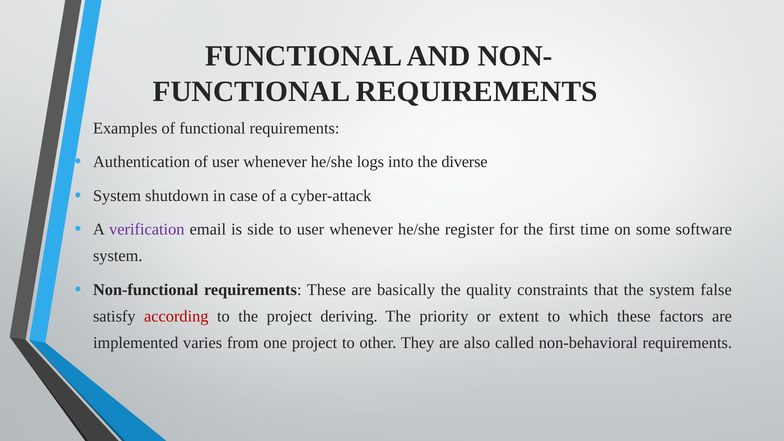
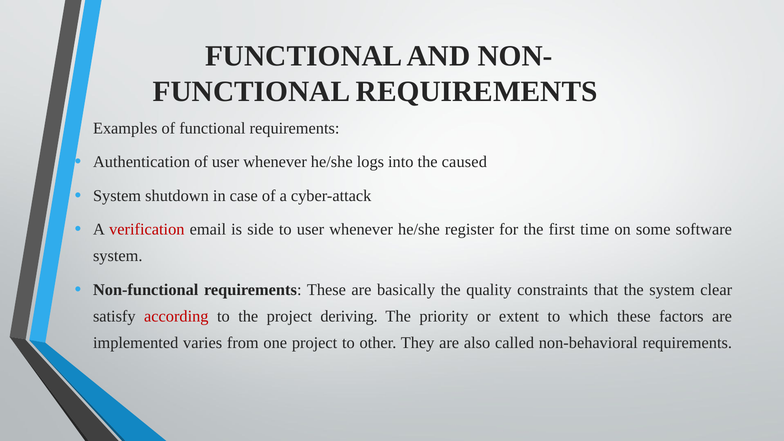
diverse: diverse -> caused
verification colour: purple -> red
false: false -> clear
